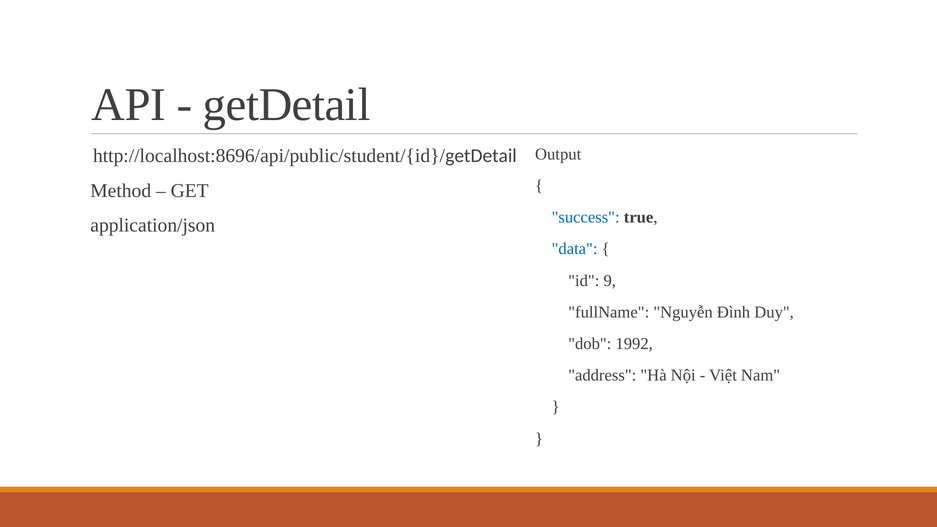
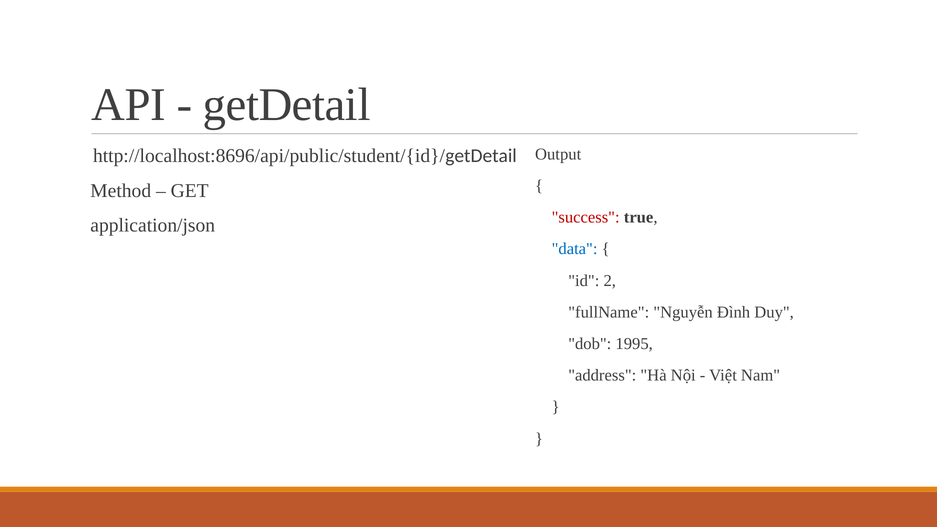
success colour: blue -> red
9: 9 -> 2
1992: 1992 -> 1995
